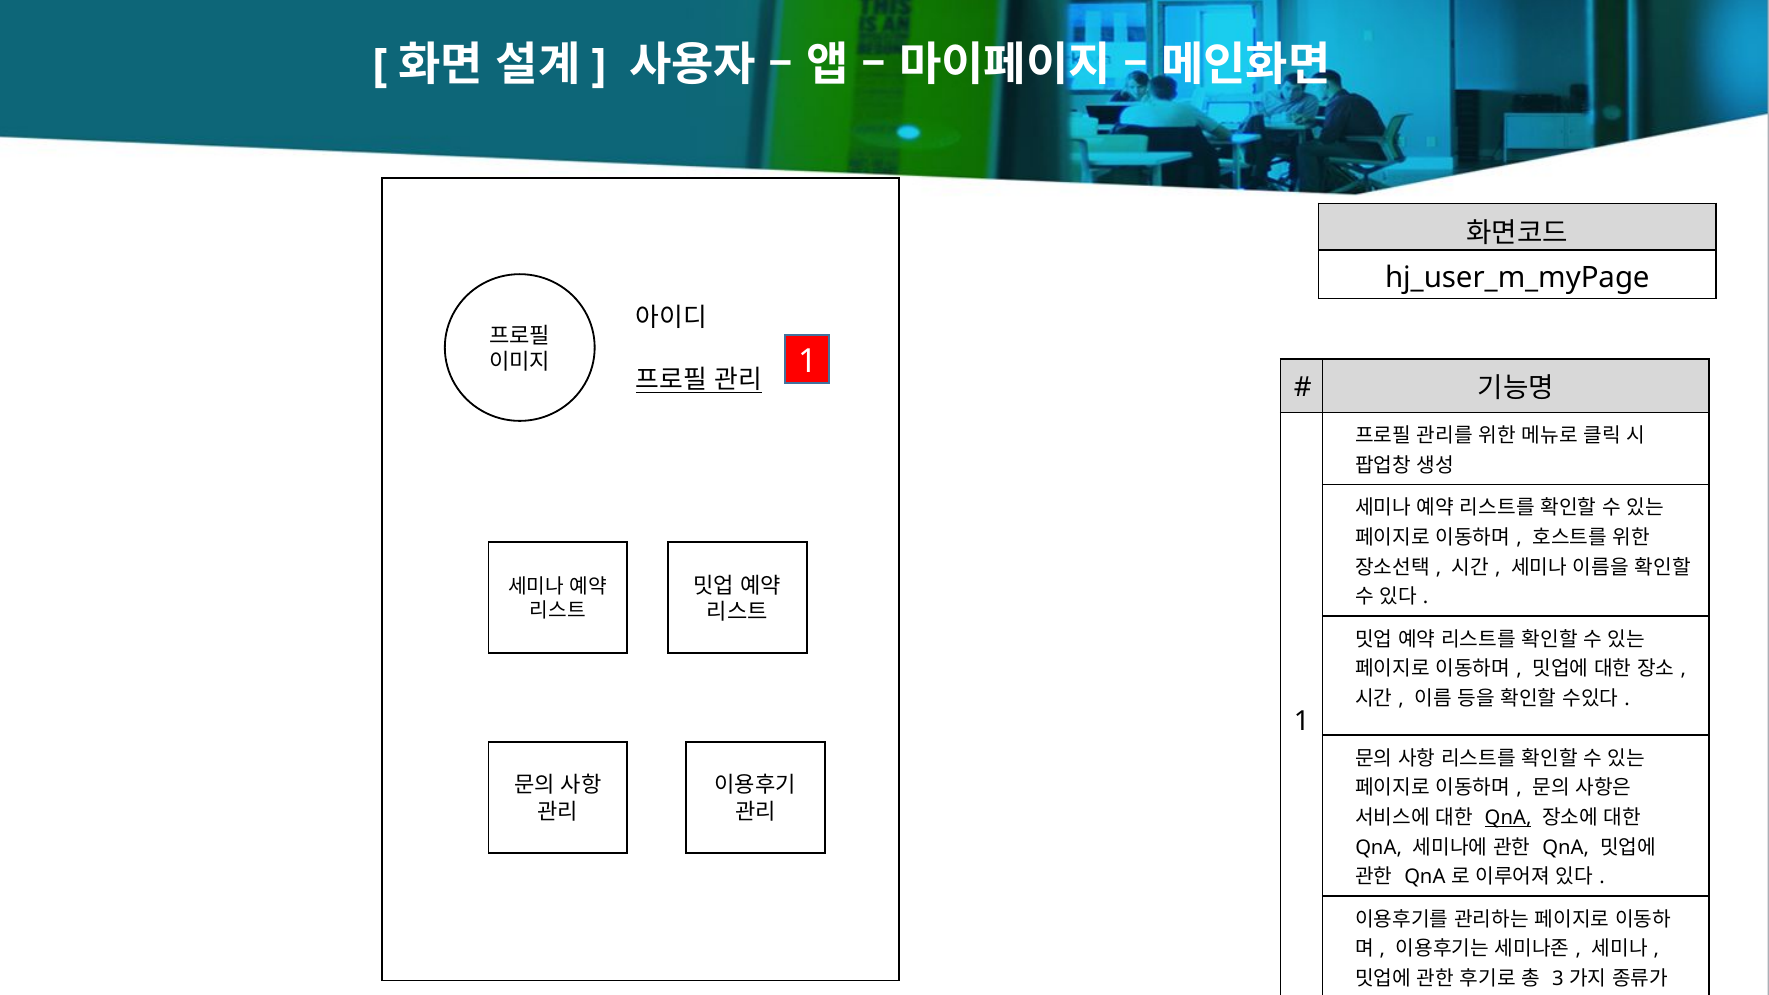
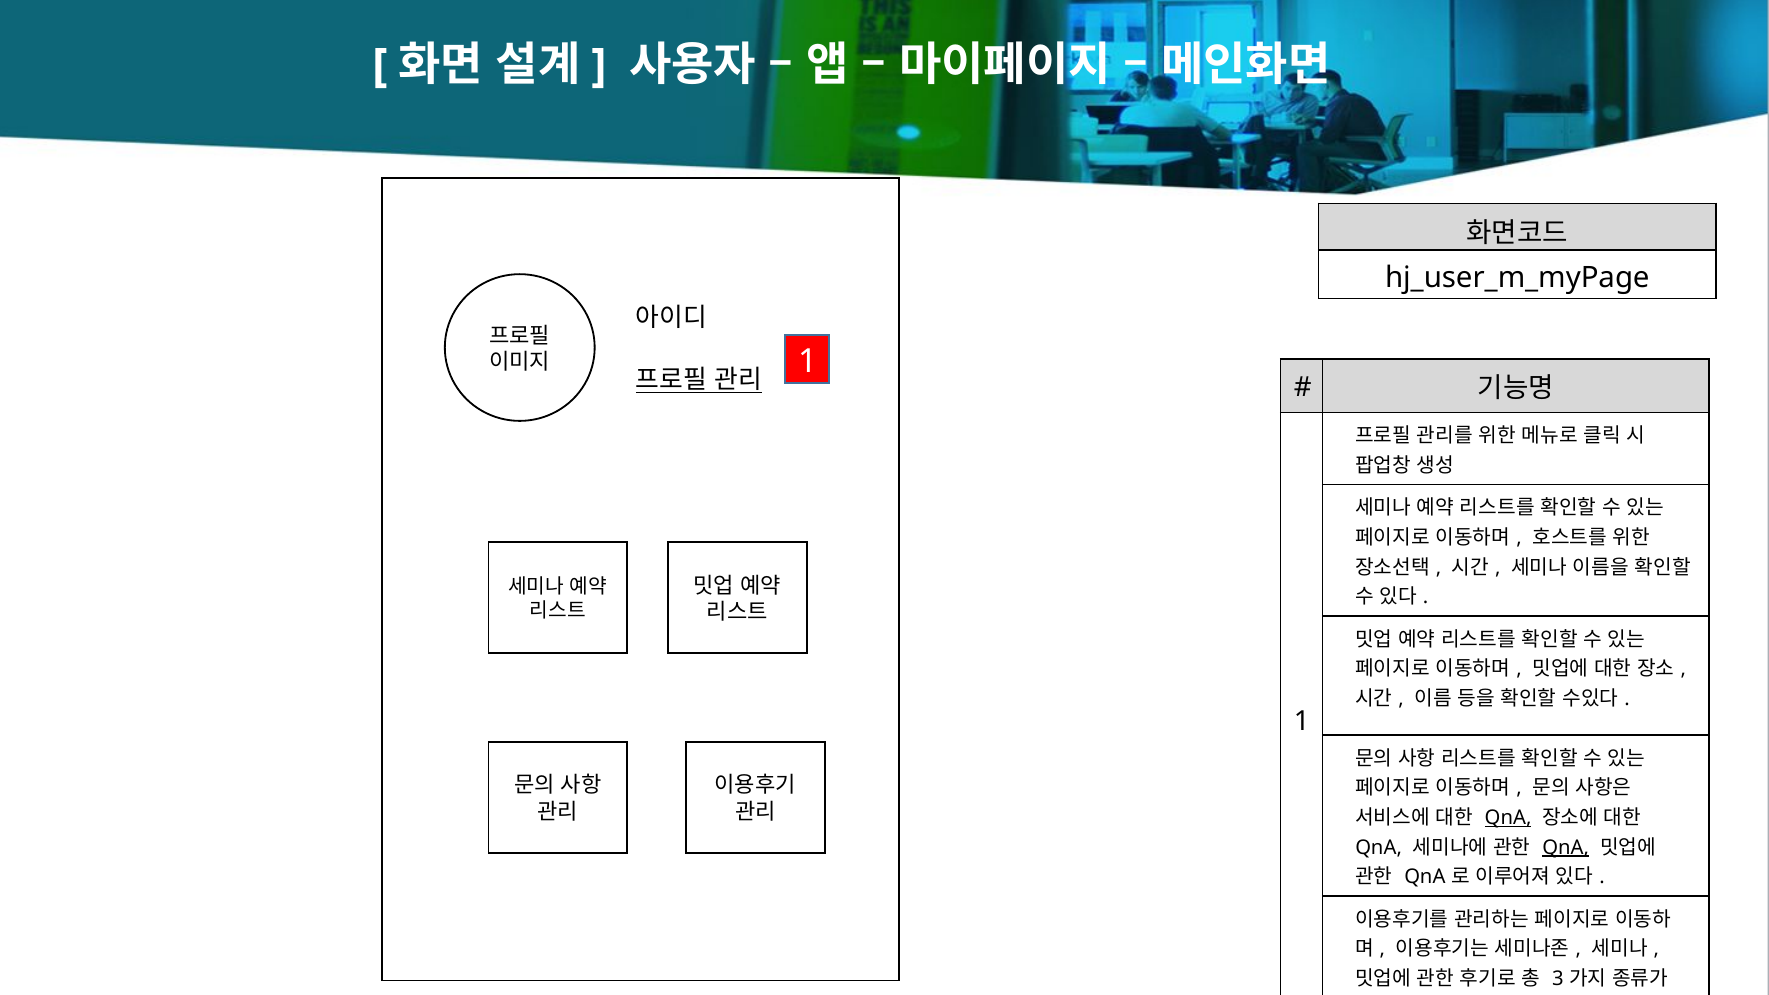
QnA at (1566, 847) underline: none -> present
